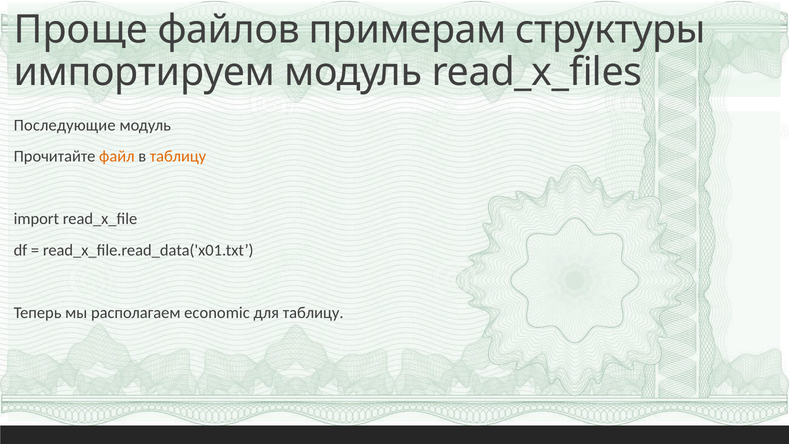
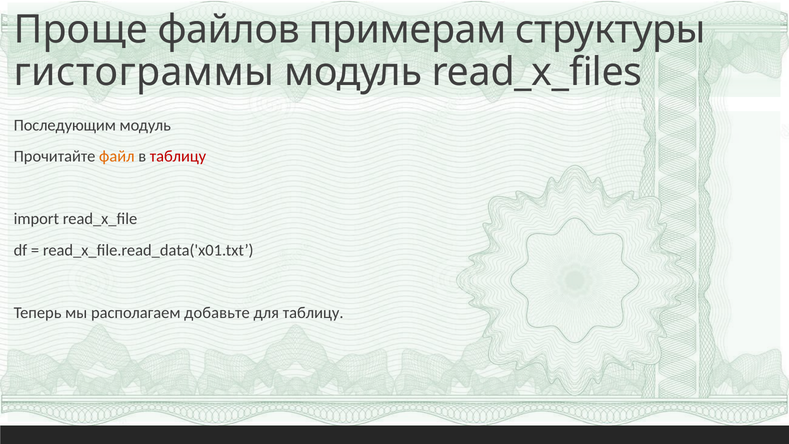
импортируем: импортируем -> гистограммы
Последующие: Последующие -> Последующим
таблицу at (178, 156) colour: orange -> red
economic: economic -> добавьте
